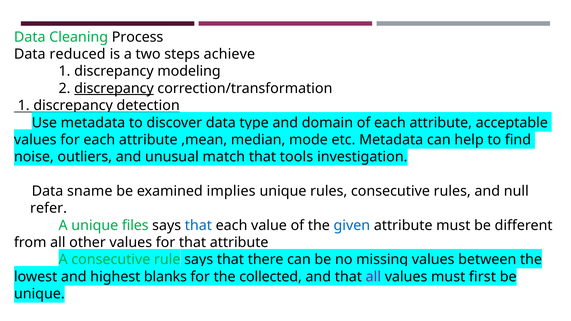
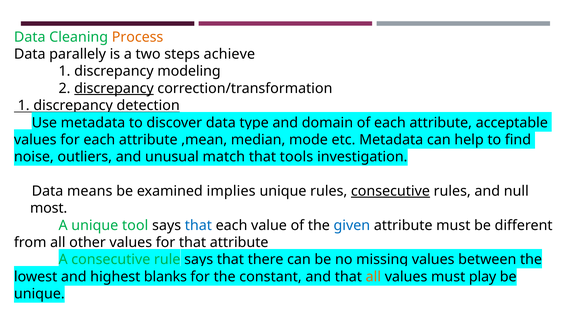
Process colour: black -> orange
reduced: reduced -> parallely
sname: sname -> means
consecutive at (390, 191) underline: none -> present
refer: refer -> most
files: files -> tool
collected: collected -> constant
all at (373, 277) colour: purple -> orange
first: first -> play
